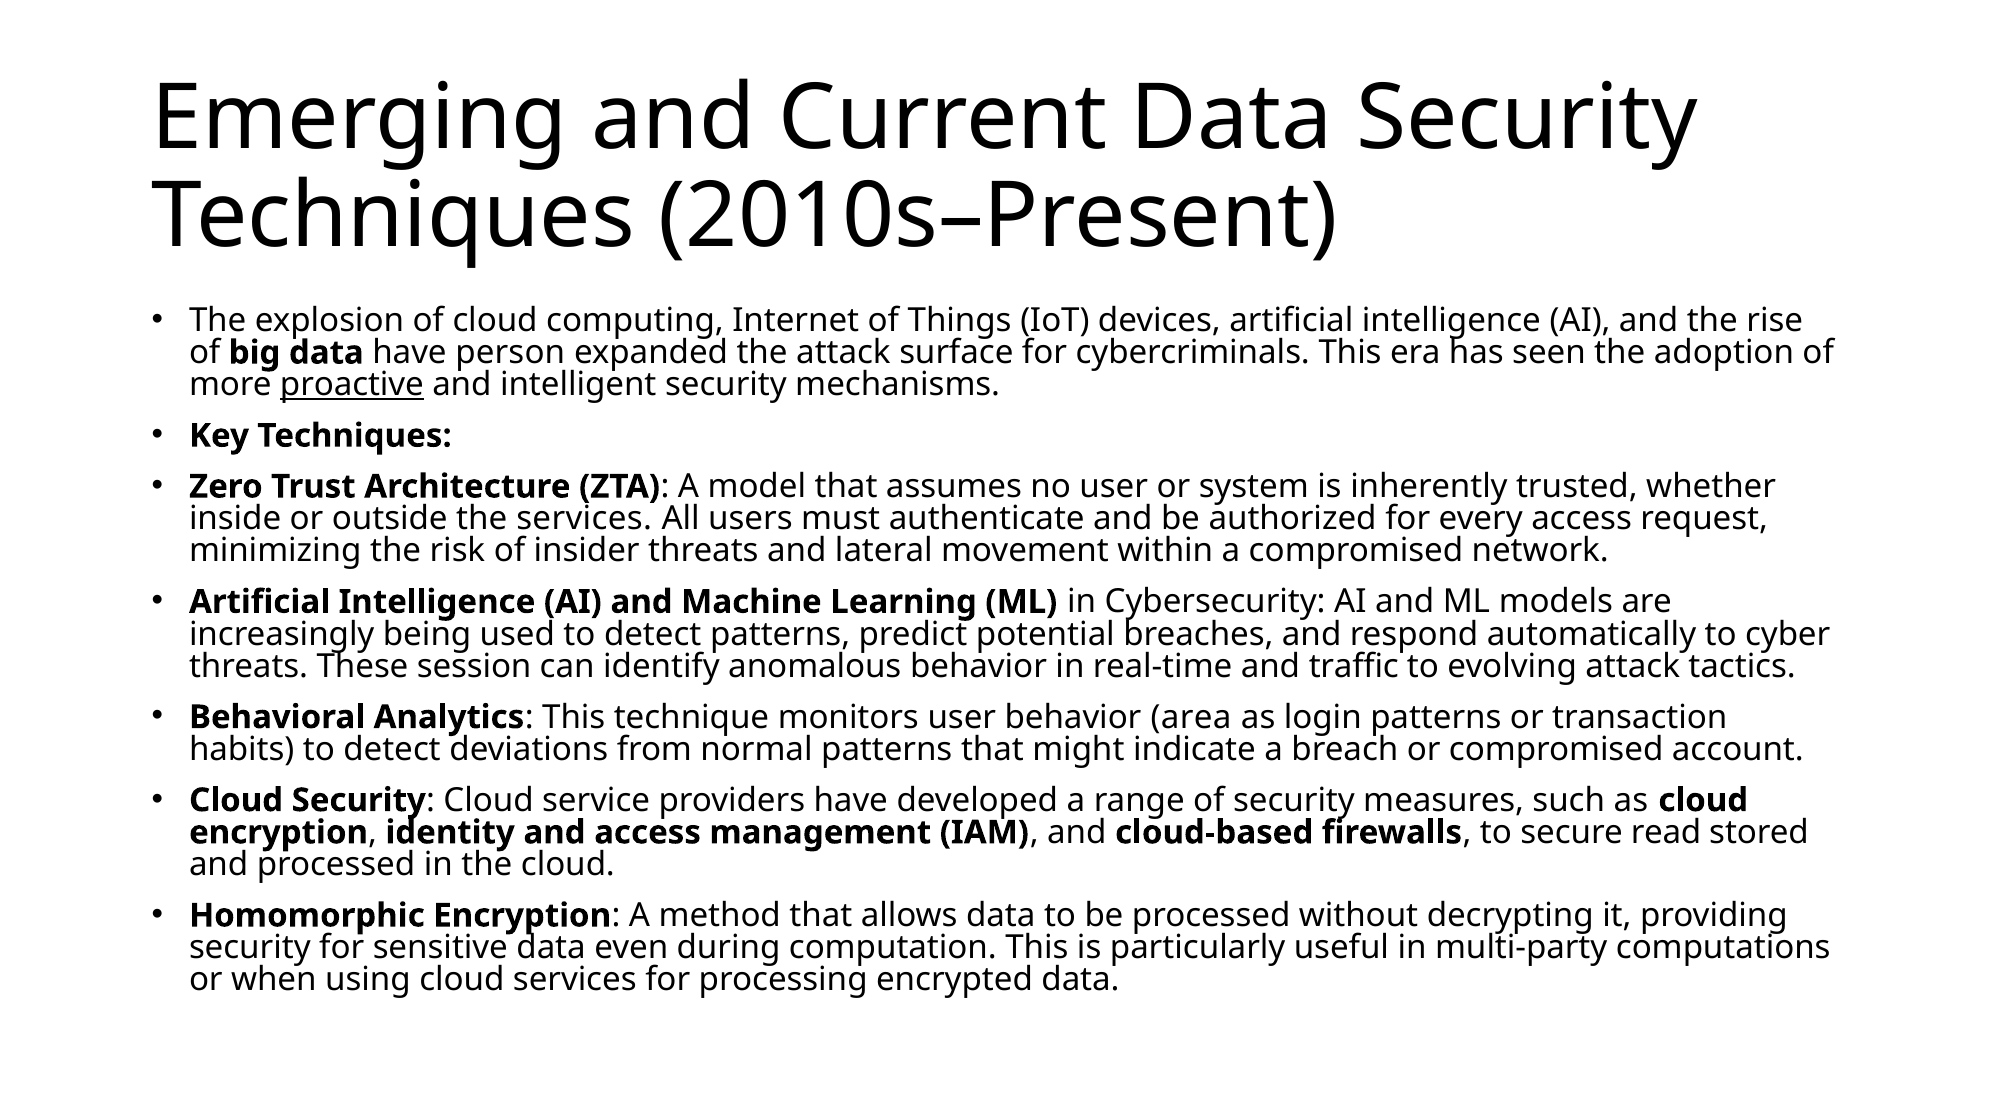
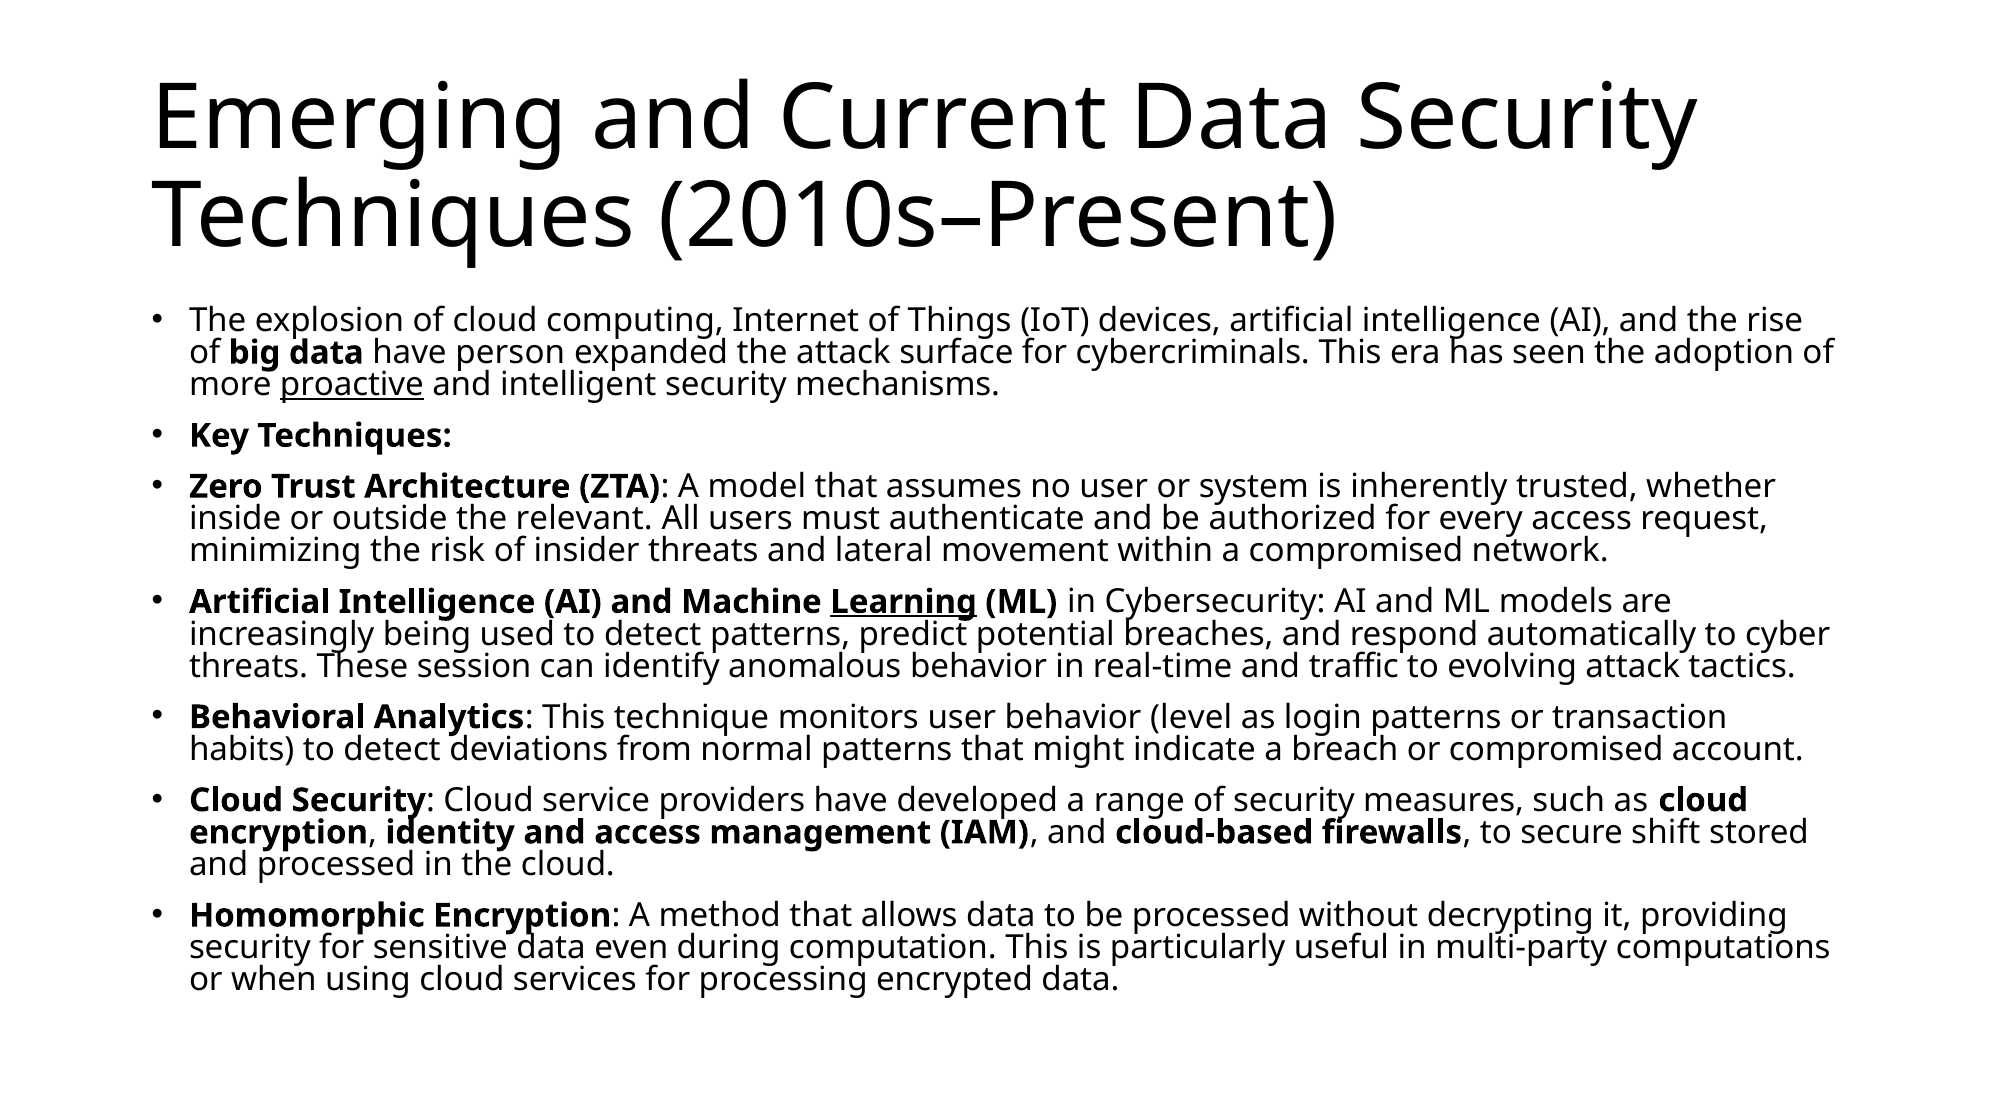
the services: services -> relevant
Learning underline: none -> present
area: area -> level
read: read -> shift
